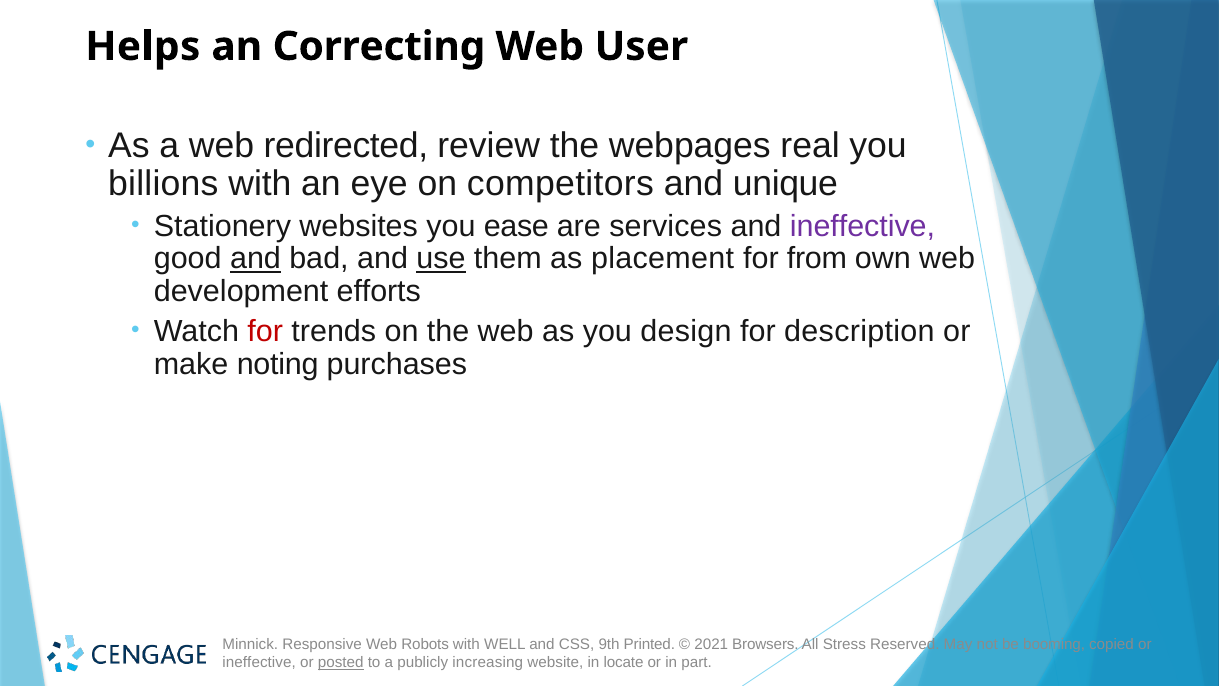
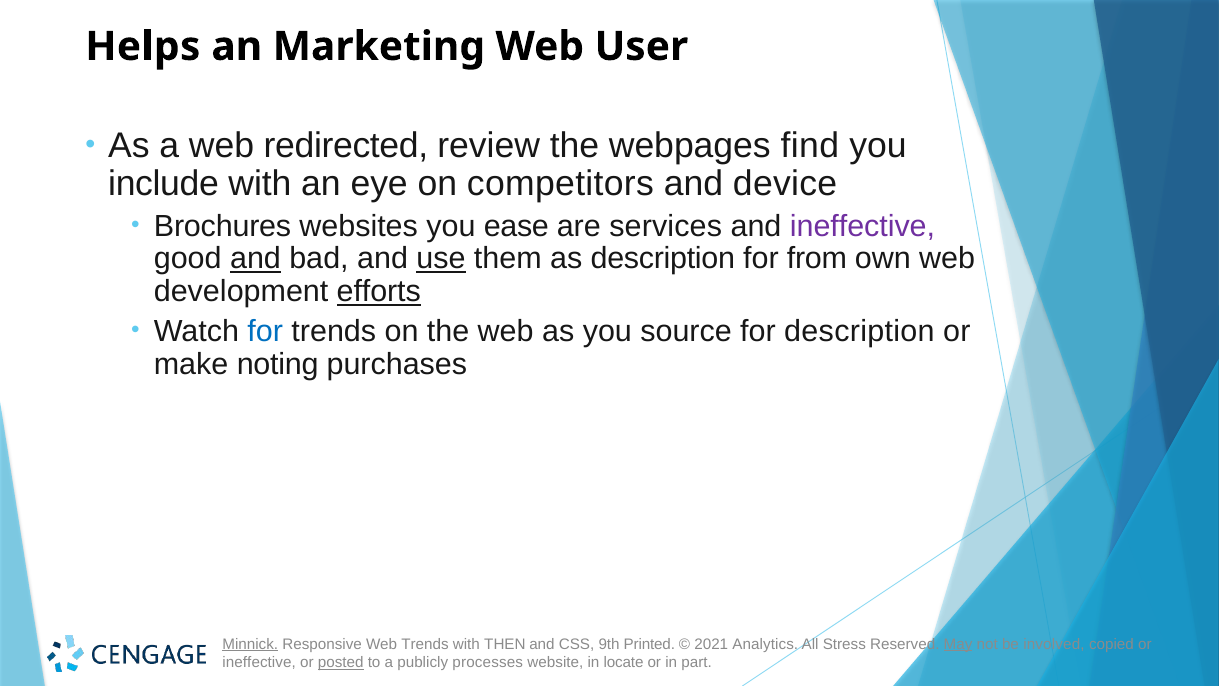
Correcting: Correcting -> Marketing
real: real -> find
billions: billions -> include
unique: unique -> device
Stationery: Stationery -> Brochures
as placement: placement -> description
efforts underline: none -> present
for at (265, 331) colour: red -> blue
design: design -> source
Minnick underline: none -> present
Web Robots: Robots -> Trends
WELL: WELL -> THEN
Browsers: Browsers -> Analytics
May underline: none -> present
booming: booming -> involved
increasing: increasing -> processes
